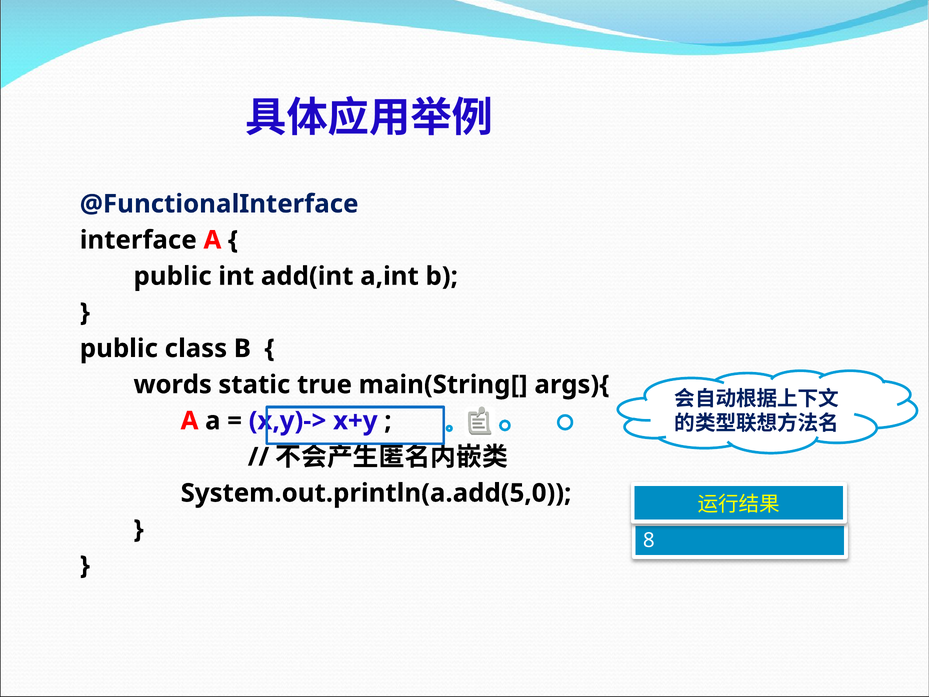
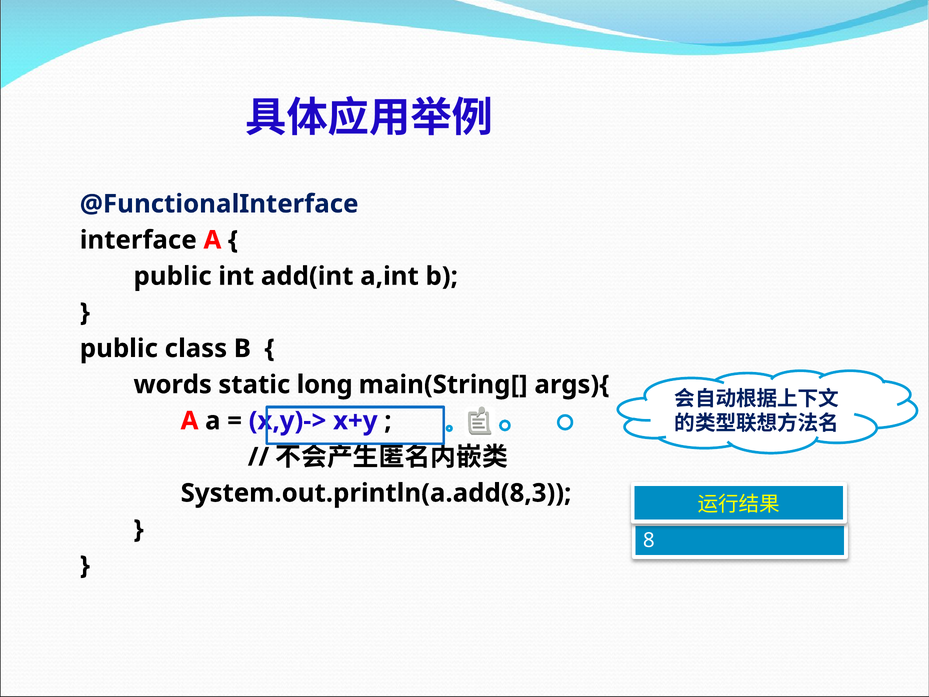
true: true -> long
System.out.println(a.add(5,0: System.out.println(a.add(5,0 -> System.out.println(a.add(8,3
